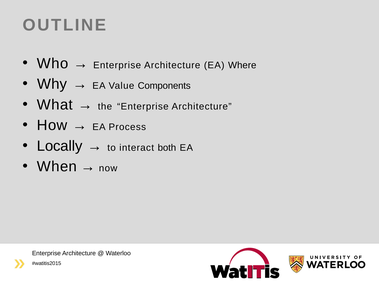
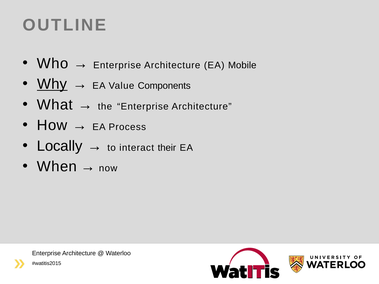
Where: Where -> Mobile
Why underline: none -> present
both: both -> their
